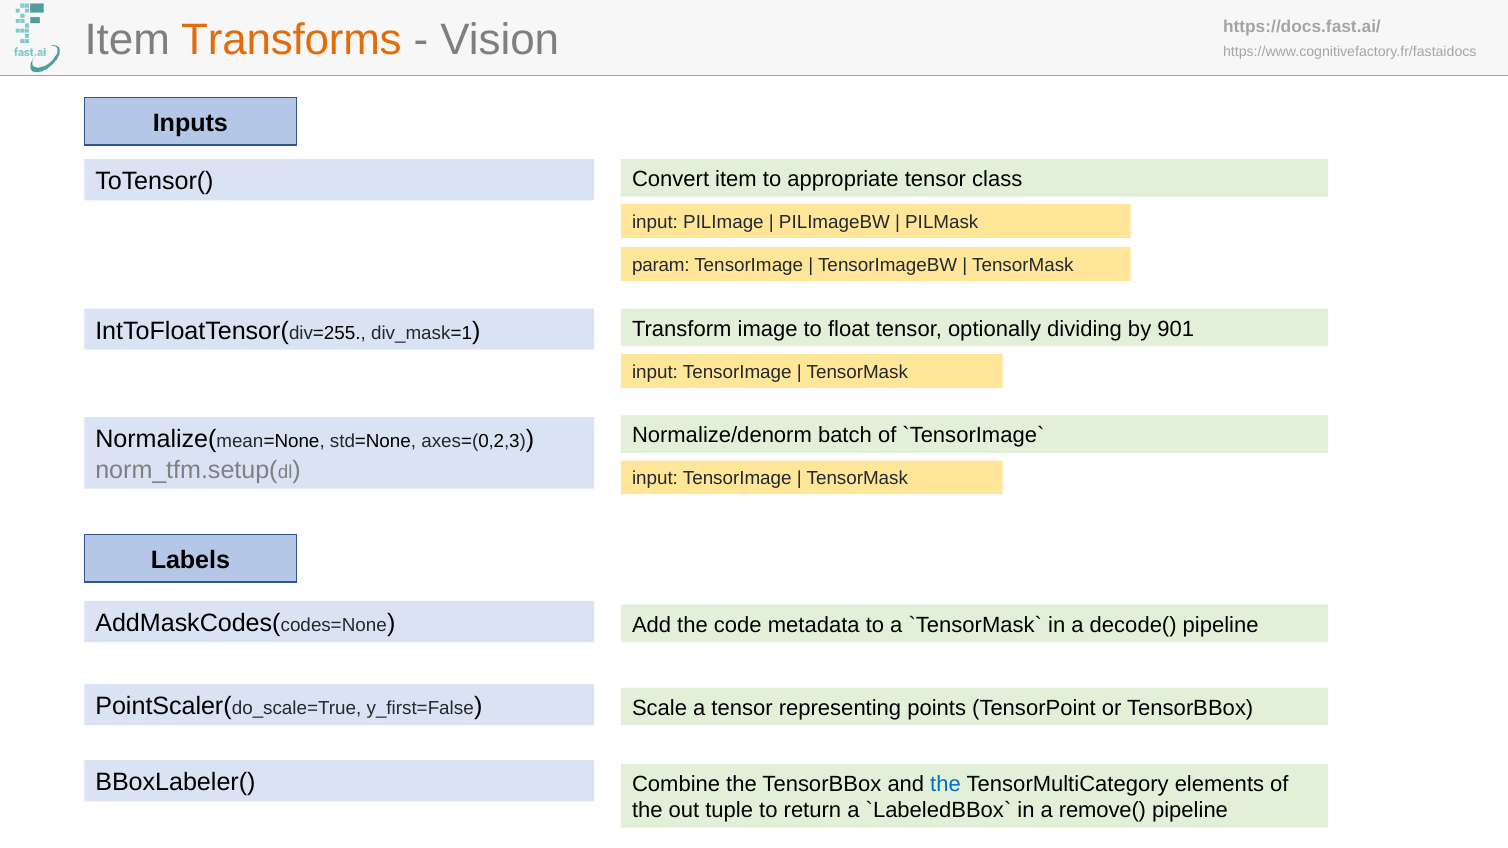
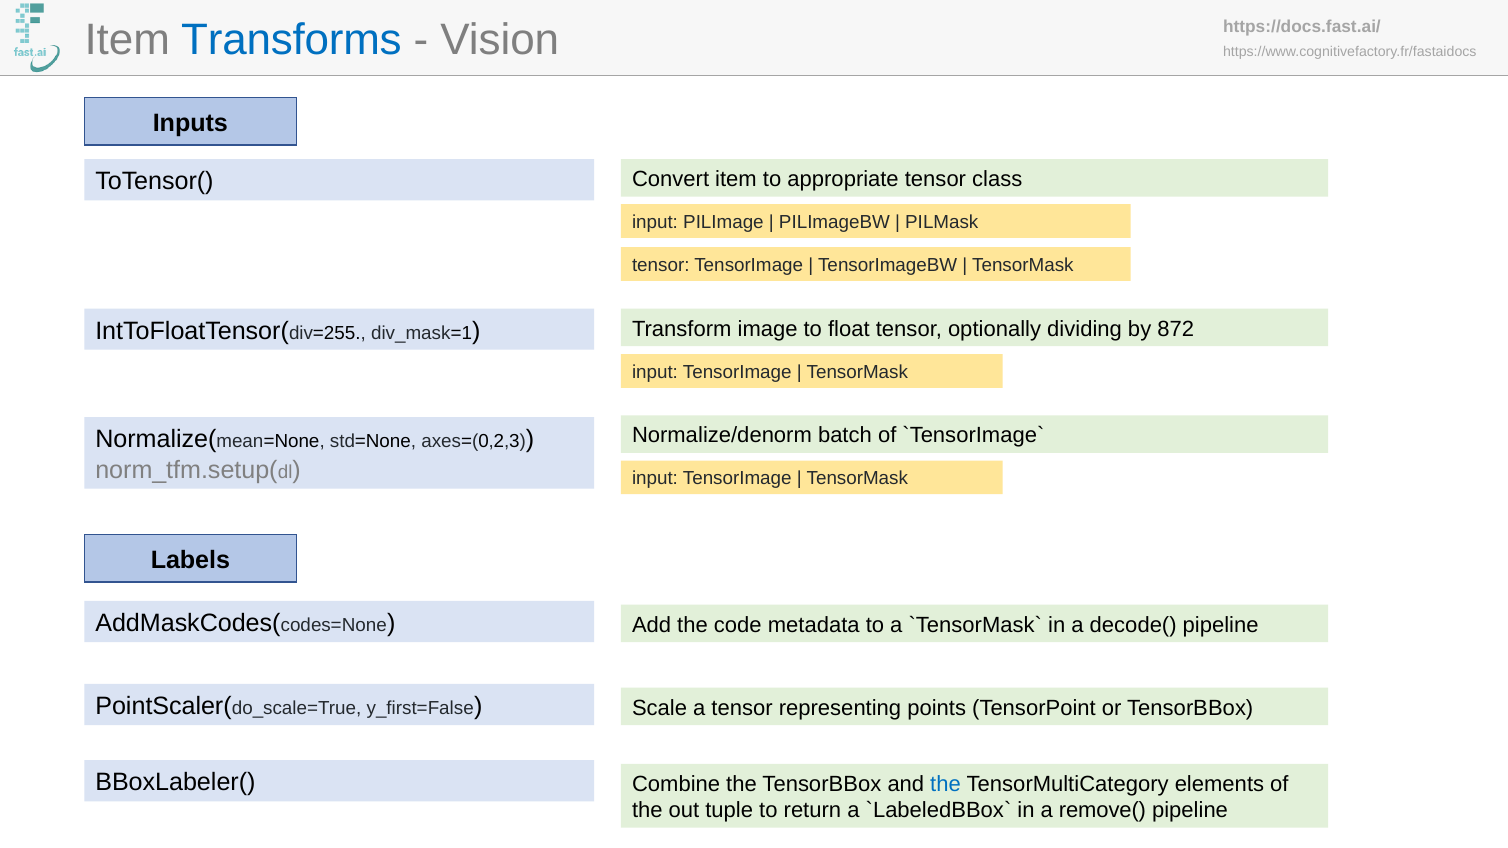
Transforms colour: orange -> blue
param at (661, 265): param -> tensor
901: 901 -> 872
